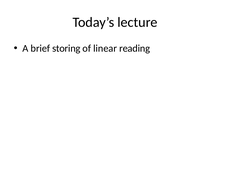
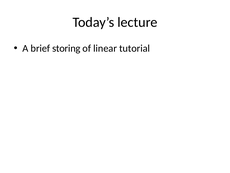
reading: reading -> tutorial
